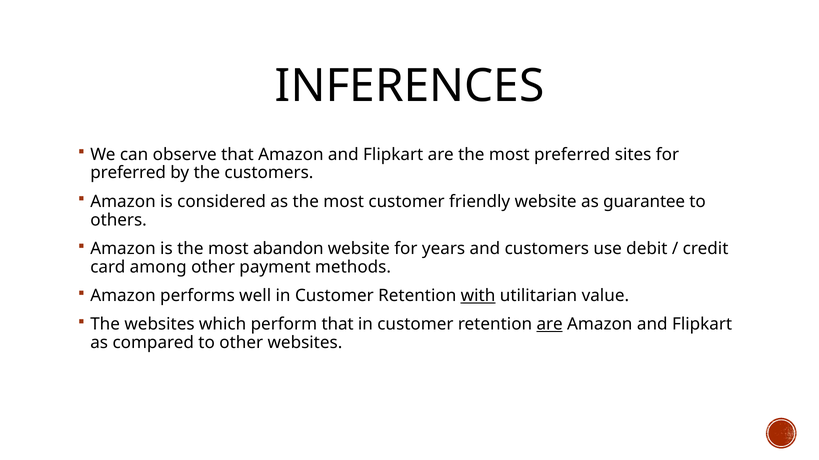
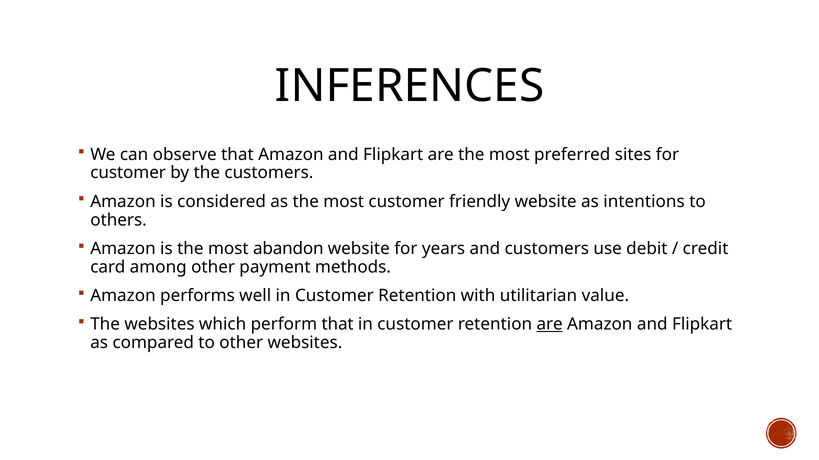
preferred at (128, 173): preferred -> customer
guarantee: guarantee -> intentions
with underline: present -> none
